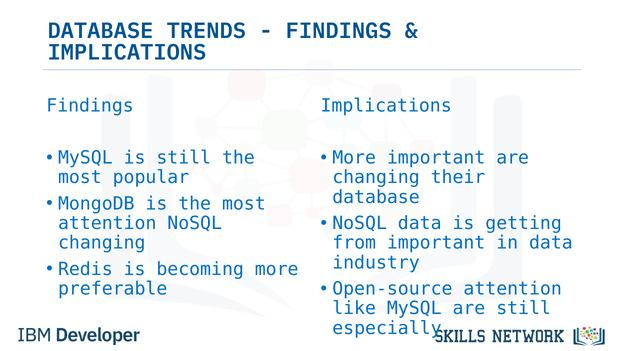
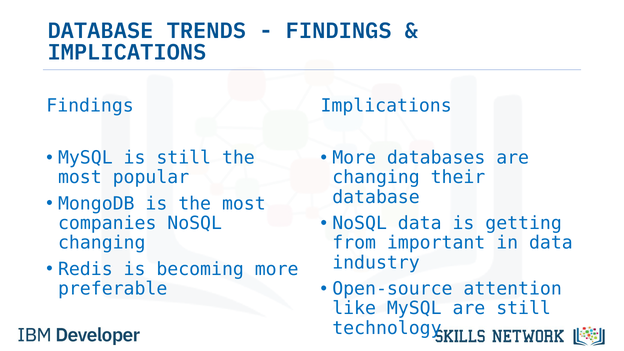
More important: important -> databases
attention at (107, 223): attention -> companies
especially: especially -> technology
